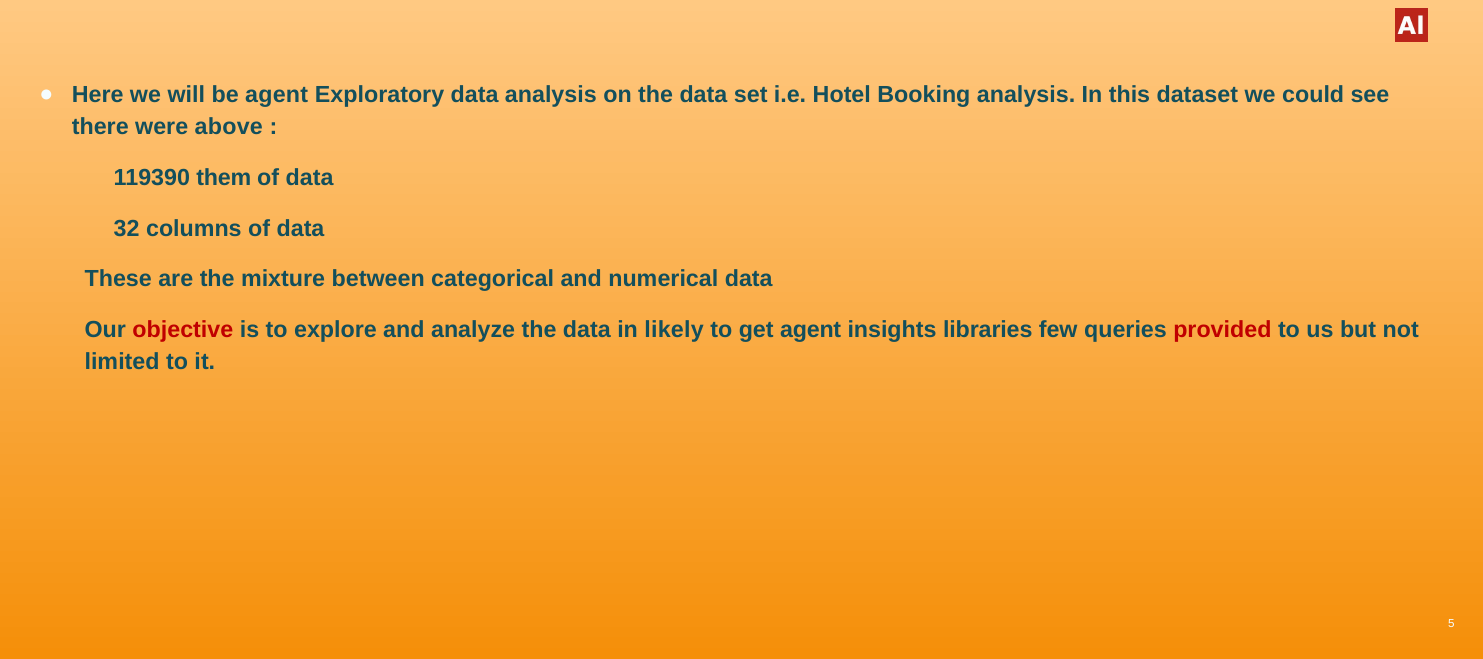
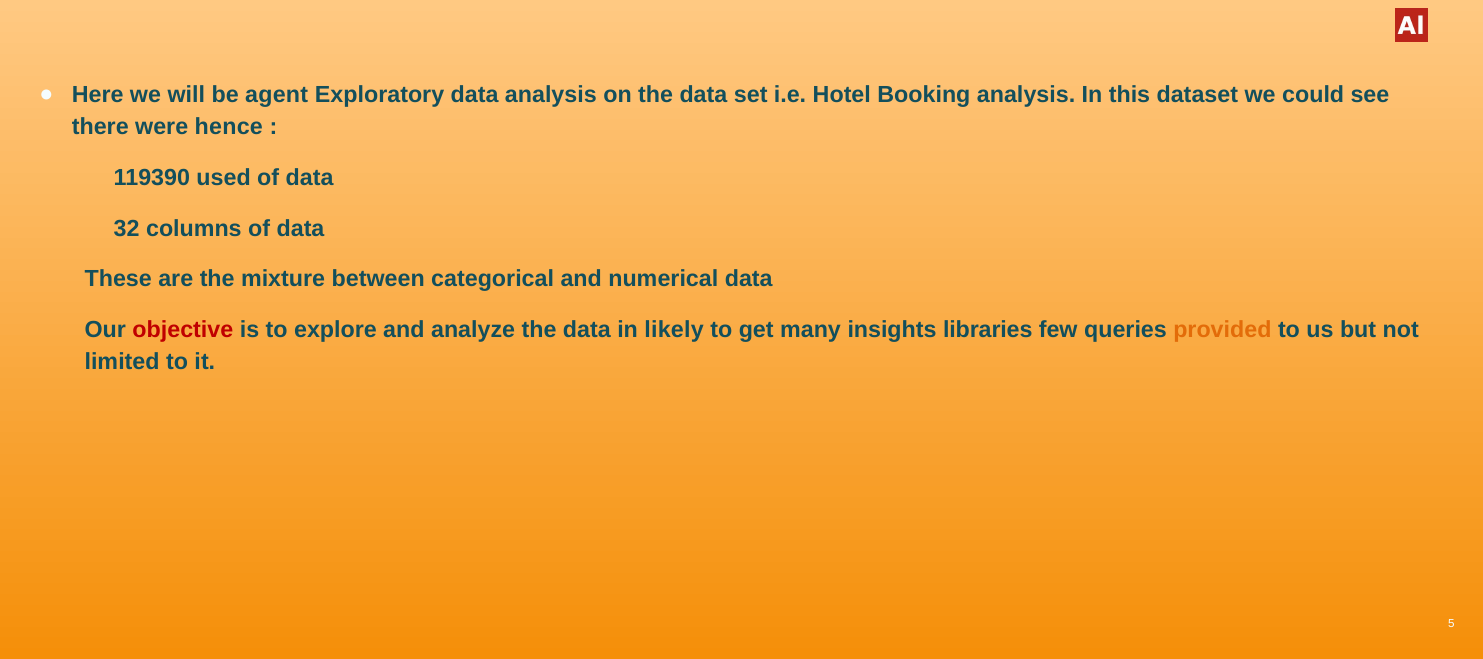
above: above -> hence
them: them -> used
get agent: agent -> many
provided colour: red -> orange
